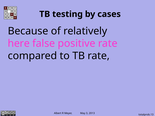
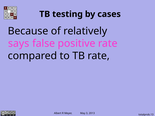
here: here -> says
